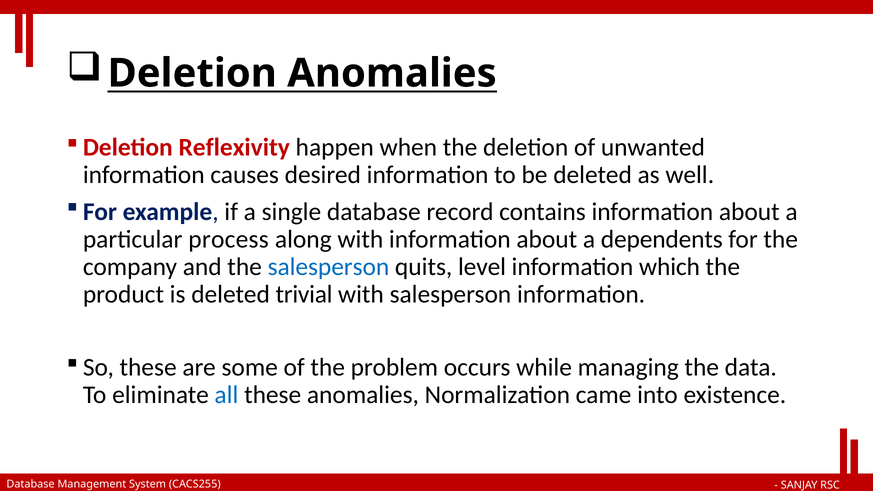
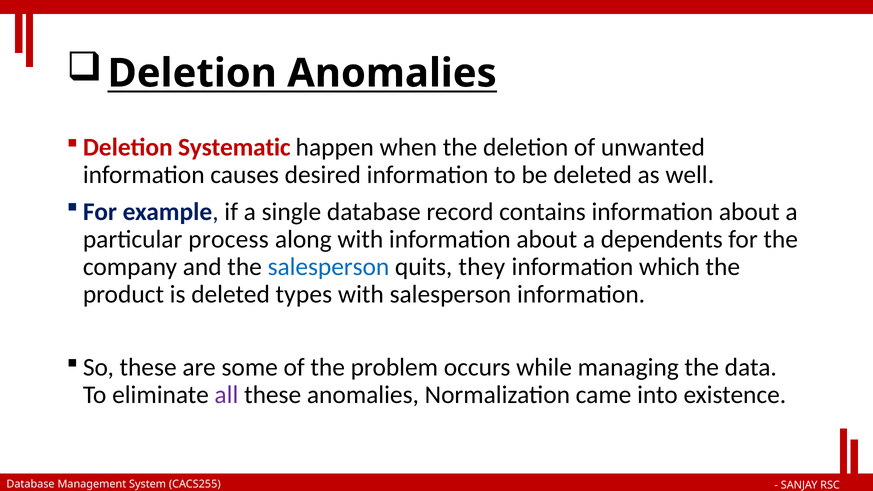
Reflexivity: Reflexivity -> Systematic
level: level -> they
trivial: trivial -> types
all colour: blue -> purple
